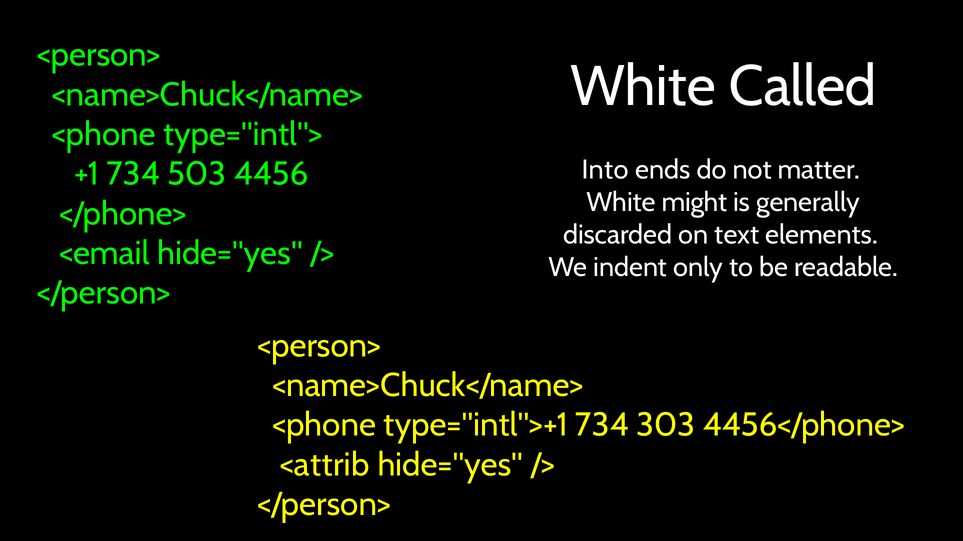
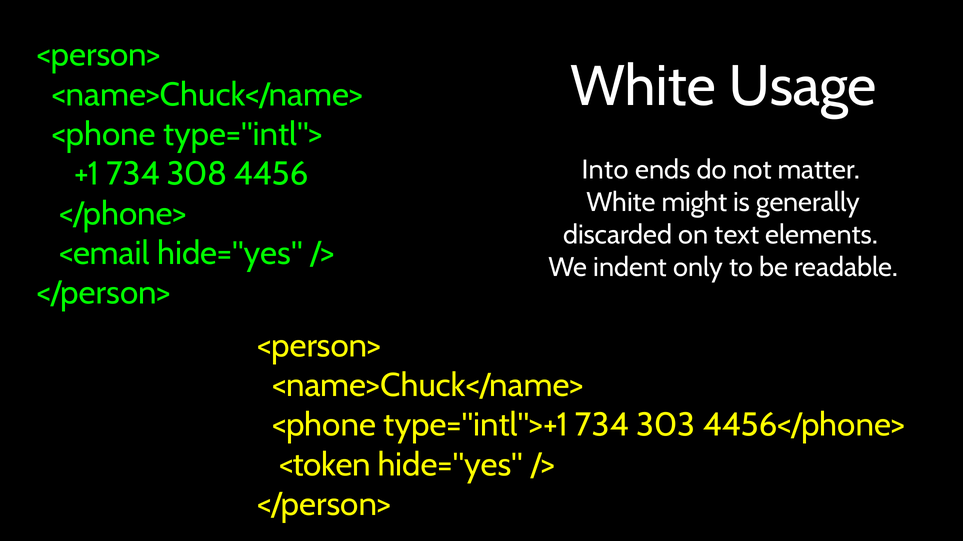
Called: Called -> Usage
503: 503 -> 308
<attrib: <attrib -> <token
